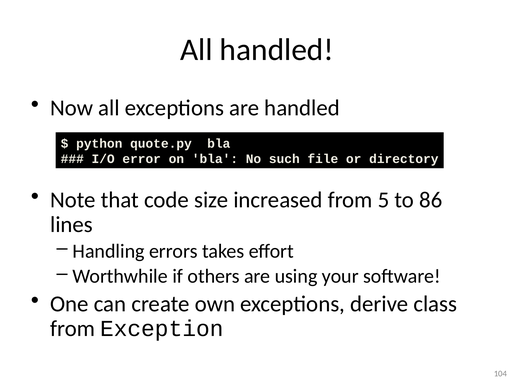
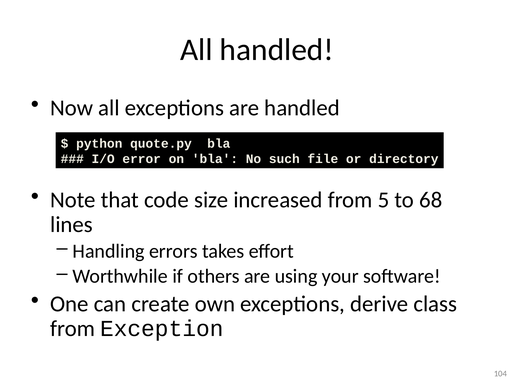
86: 86 -> 68
